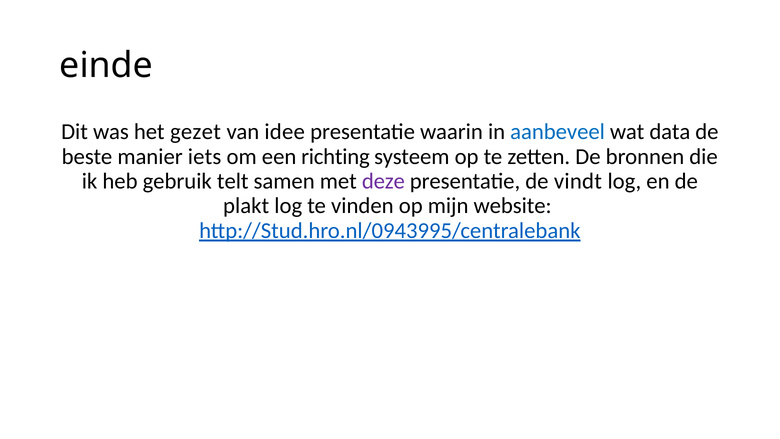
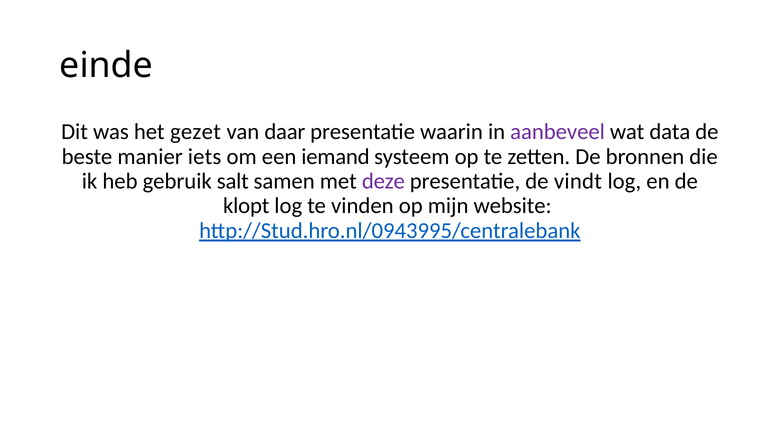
idee: idee -> daar
aanbeveel colour: blue -> purple
richting: richting -> iemand
telt: telt -> salt
plakt: plakt -> klopt
